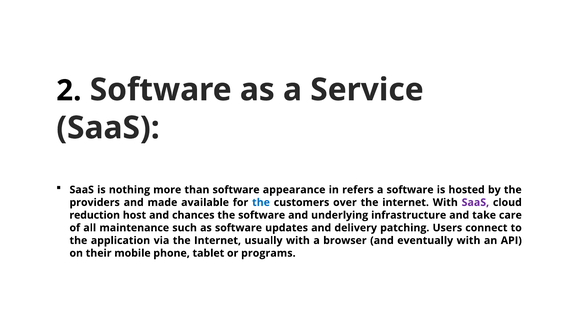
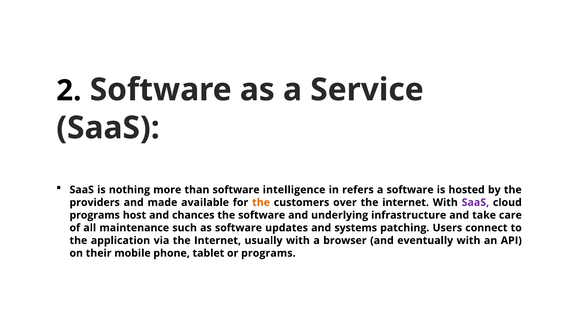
appearance: appearance -> intelligence
the at (261, 203) colour: blue -> orange
reduction at (95, 215): reduction -> programs
delivery: delivery -> systems
